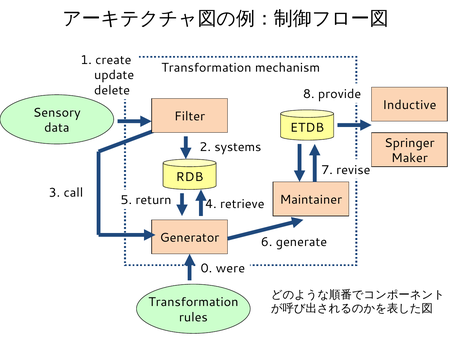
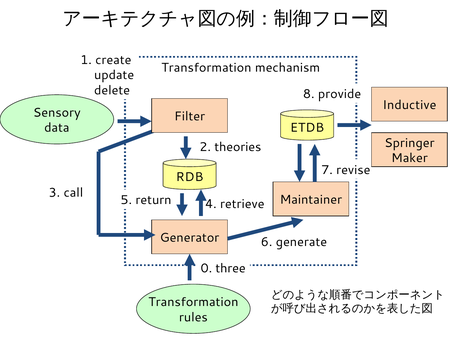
systems: systems -> theories
were: were -> three
